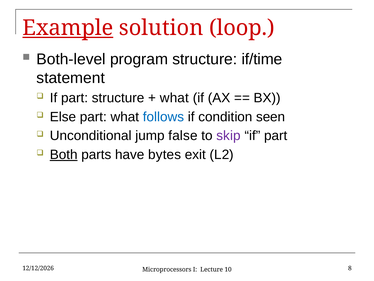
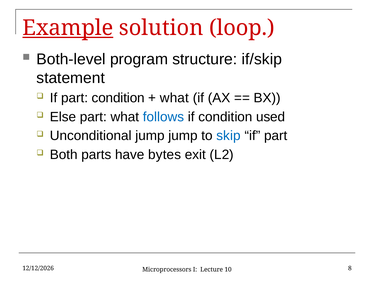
if/time: if/time -> if/skip
part structure: structure -> condition
seen: seen -> used
jump false: false -> jump
skip colour: purple -> blue
Both underline: present -> none
